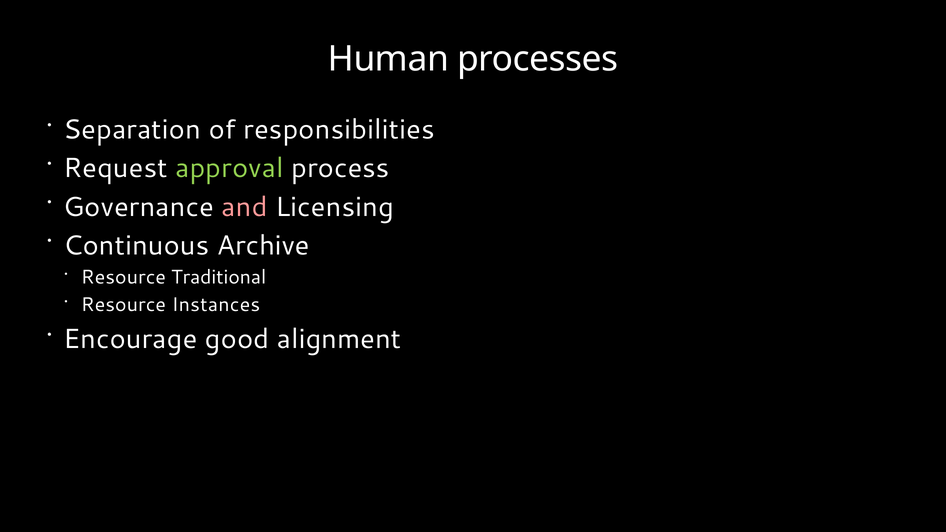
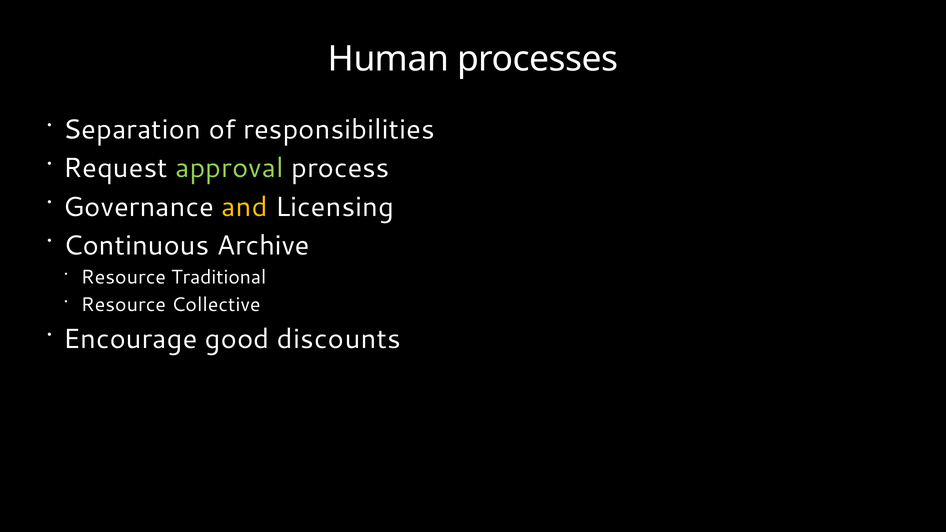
and colour: pink -> yellow
Instances: Instances -> Collective
alignment: alignment -> discounts
